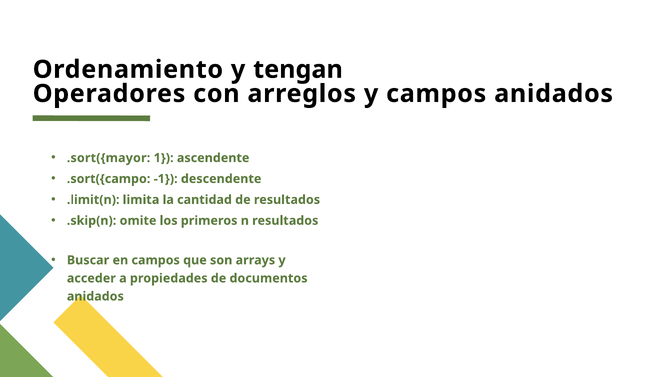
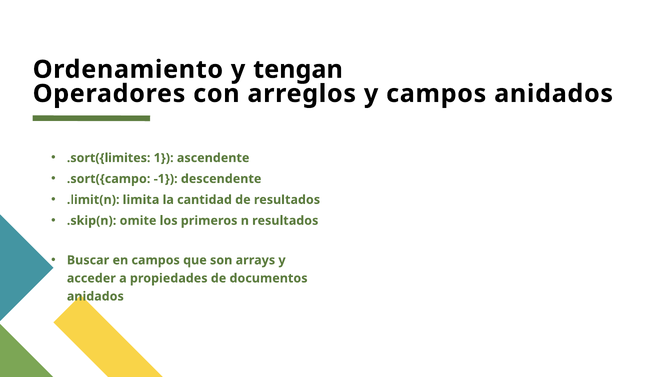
.sort({mayor: .sort({mayor -> .sort({limites
